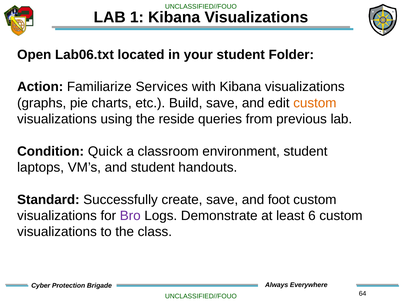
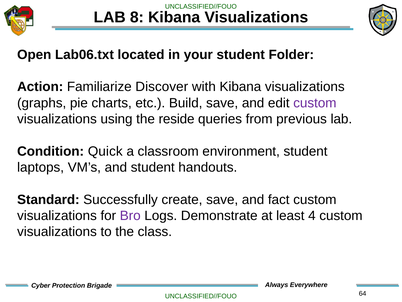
1: 1 -> 8
Services: Services -> Discover
custom at (315, 103) colour: orange -> purple
foot: foot -> fact
6: 6 -> 4
